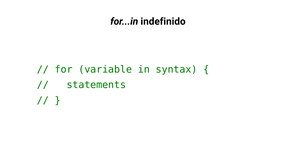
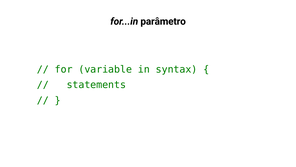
indefinido: indefinido -> parâmetro
